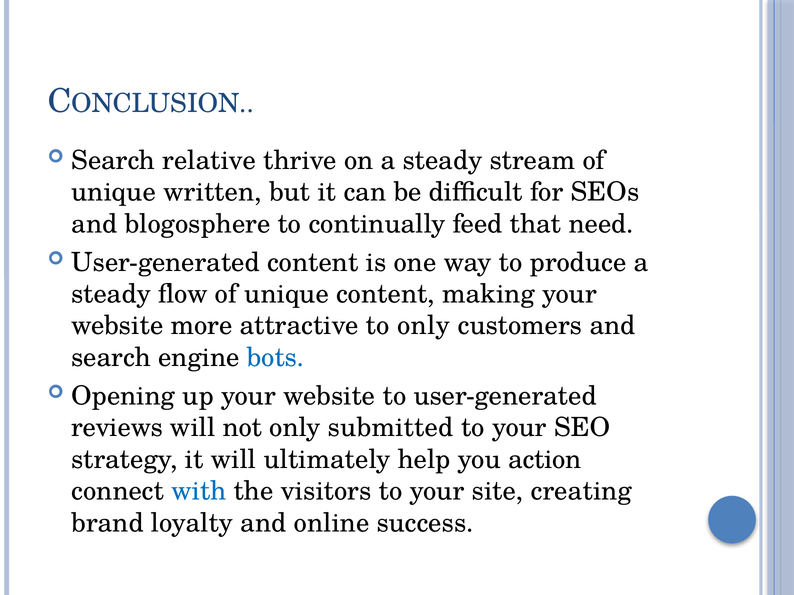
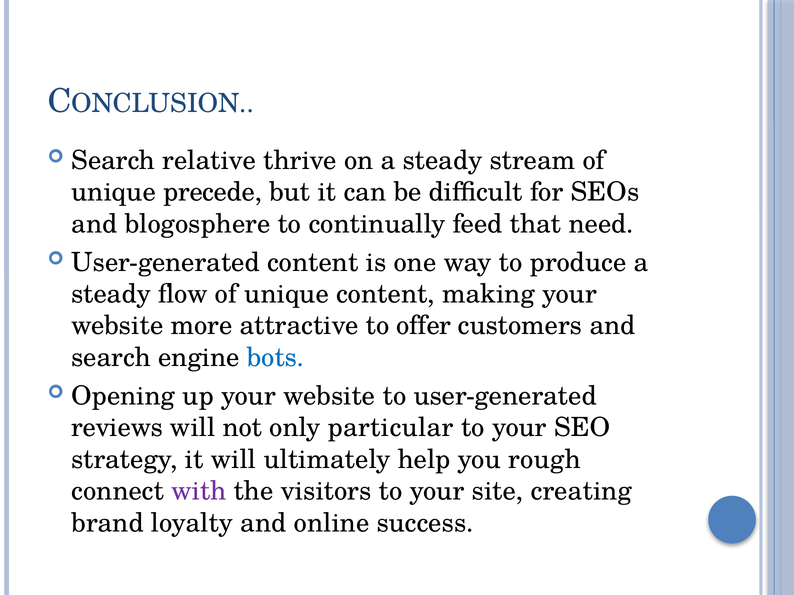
written: written -> precede
to only: only -> offer
submitted: submitted -> particular
action: action -> rough
with colour: blue -> purple
